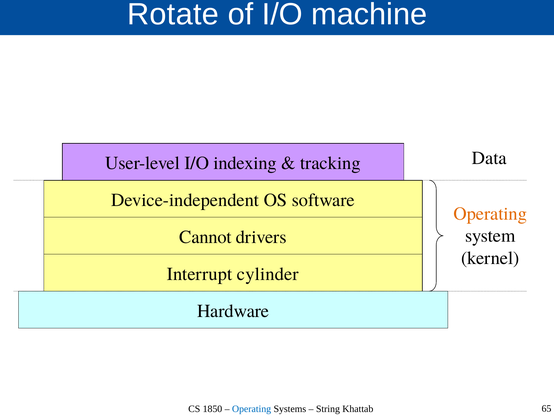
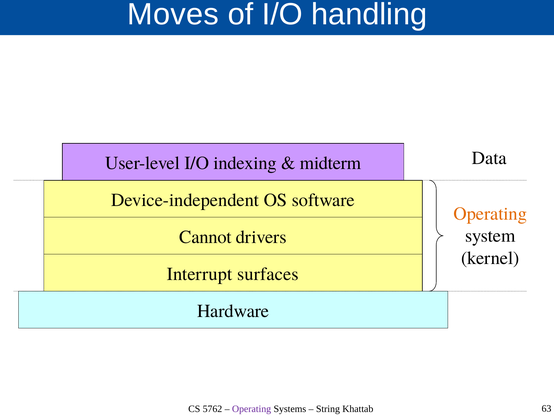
Rotate: Rotate -> Moves
machine: machine -> handling
tracking: tracking -> midterm
cylinder: cylinder -> surfaces
1850: 1850 -> 5762
Operating at (252, 408) colour: blue -> purple
65: 65 -> 63
